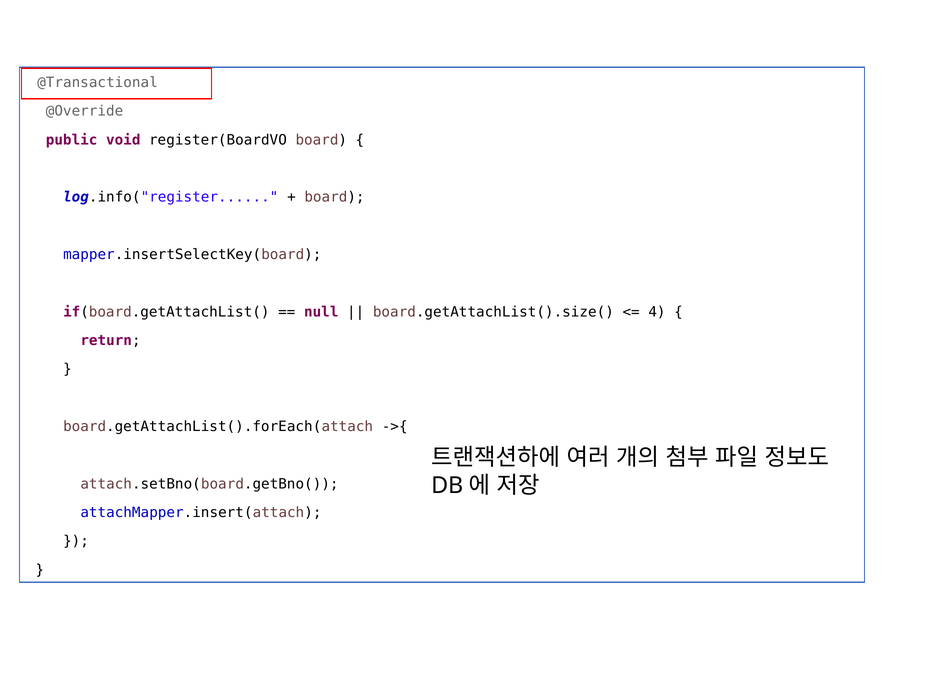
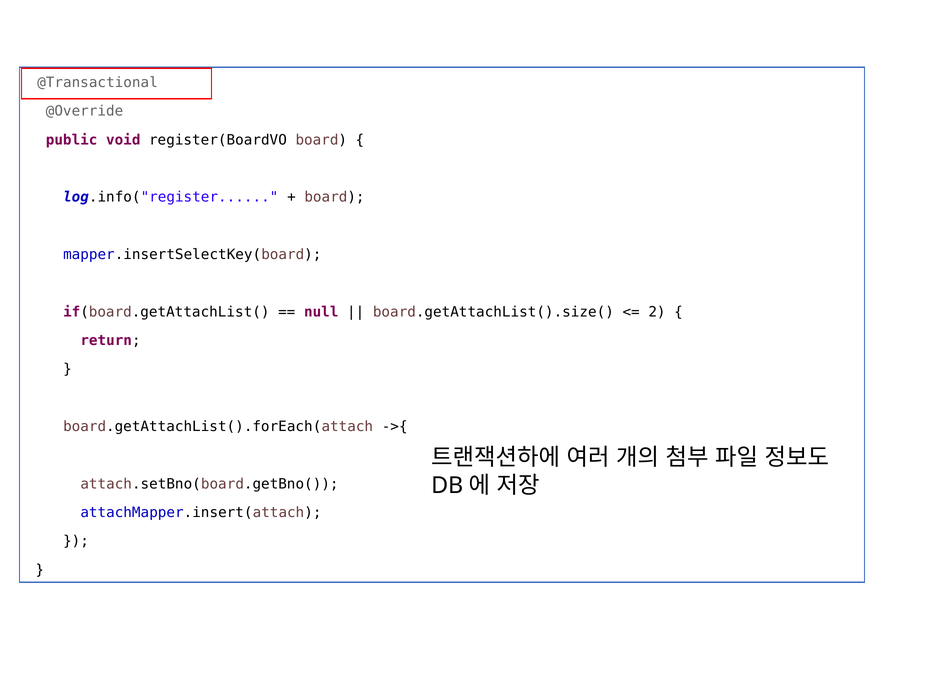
4: 4 -> 2
